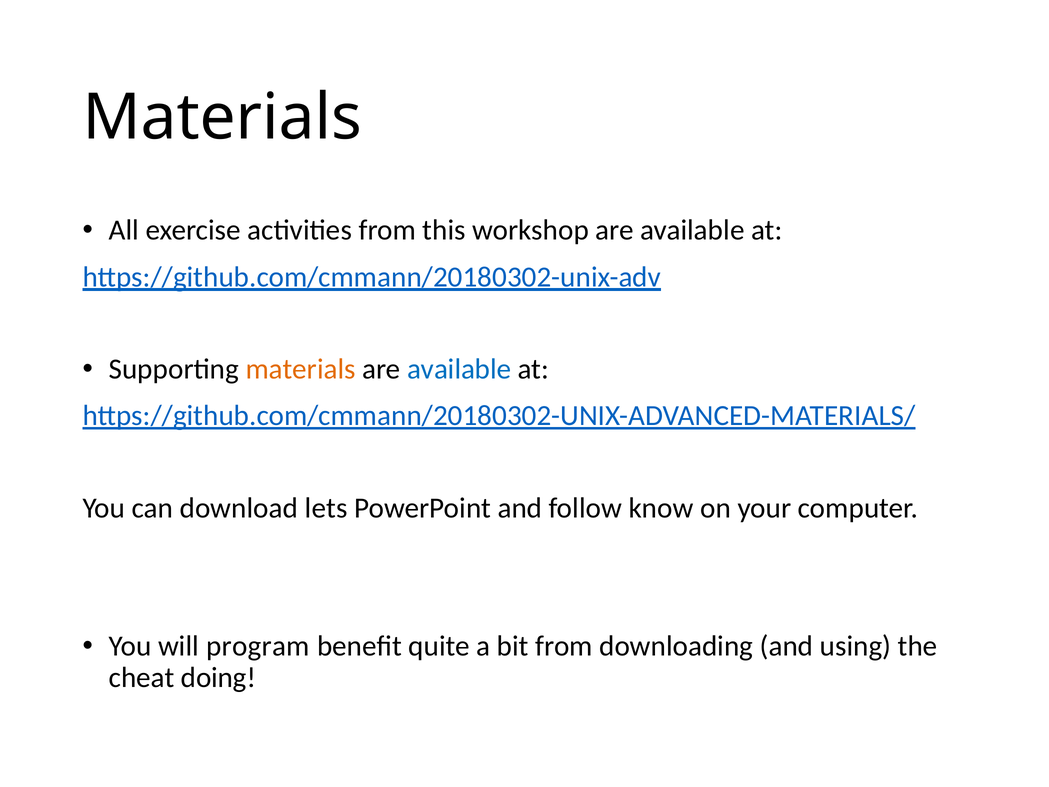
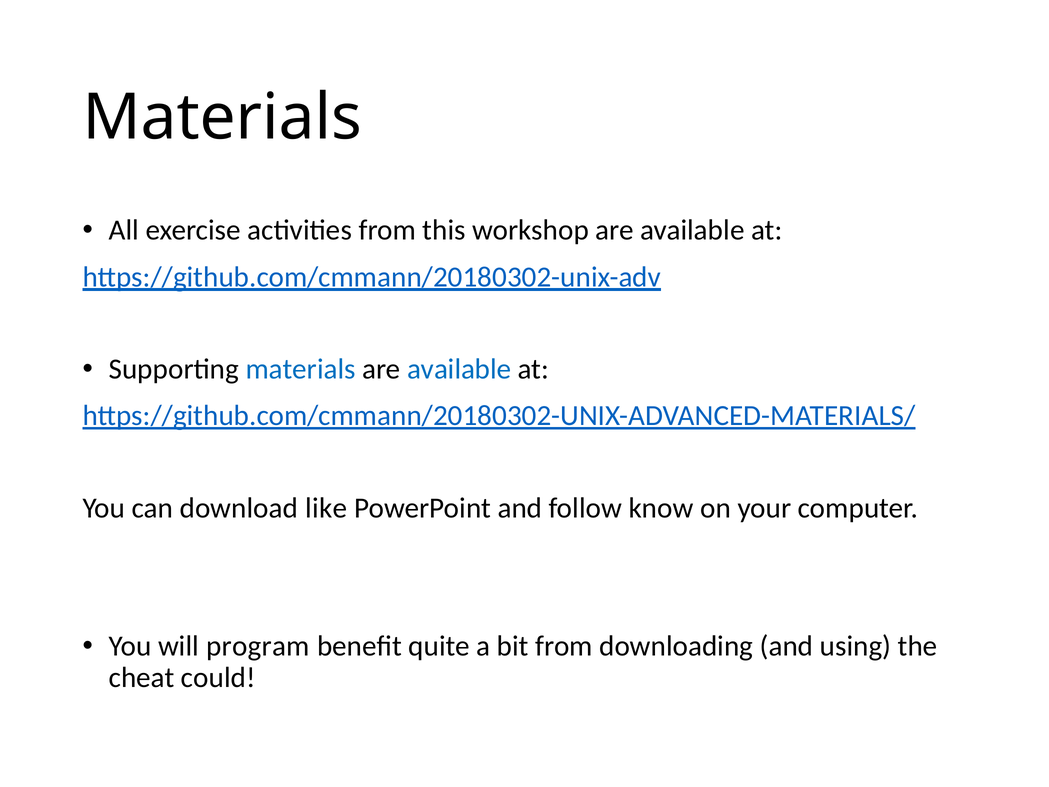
materials at (301, 369) colour: orange -> blue
lets: lets -> like
doing: doing -> could
